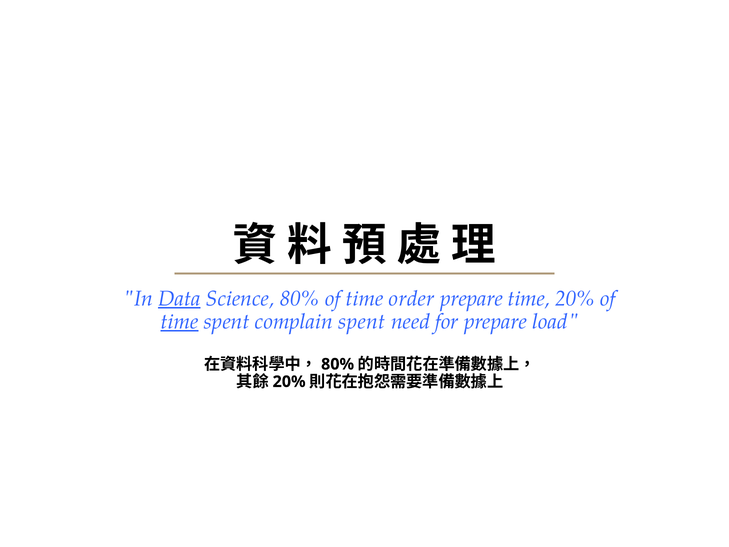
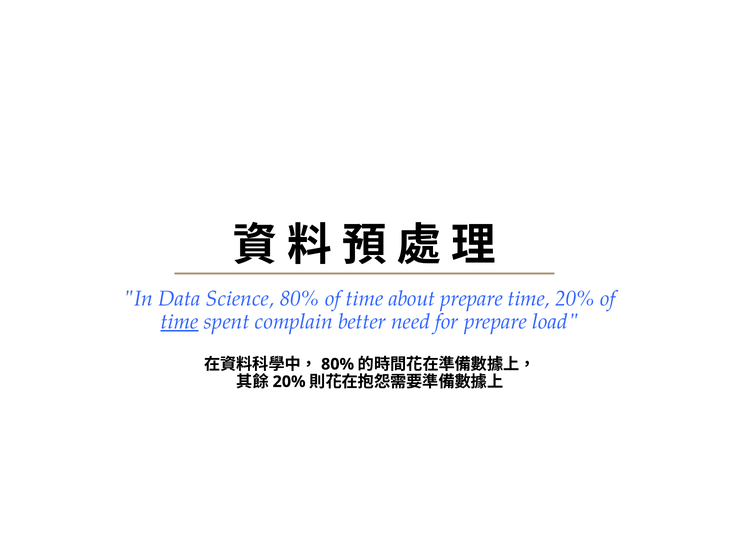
Data underline: present -> none
order: order -> about
complain spent: spent -> better
